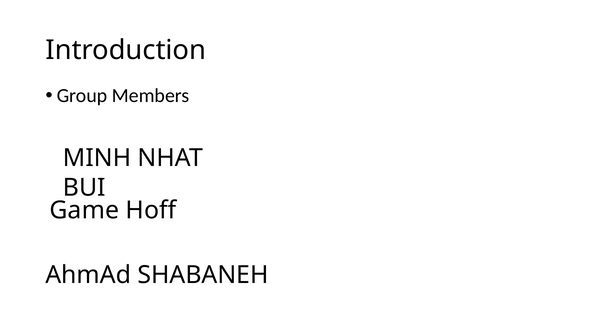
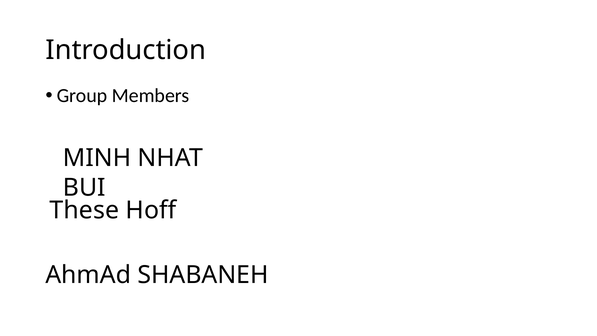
Game: Game -> These
